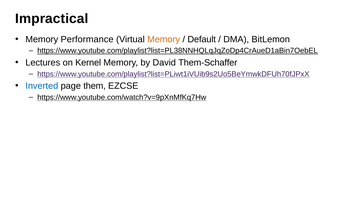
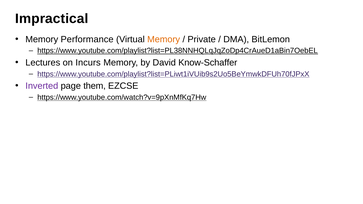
Default: Default -> Private
Kernel: Kernel -> Incurs
Them-Schaffer: Them-Schaffer -> Know-Schaffer
Inverted colour: blue -> purple
